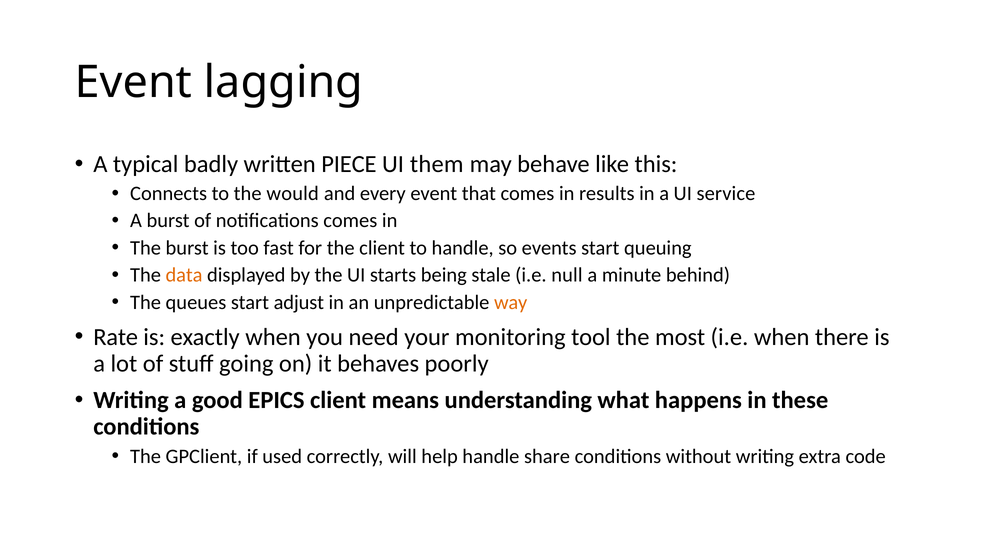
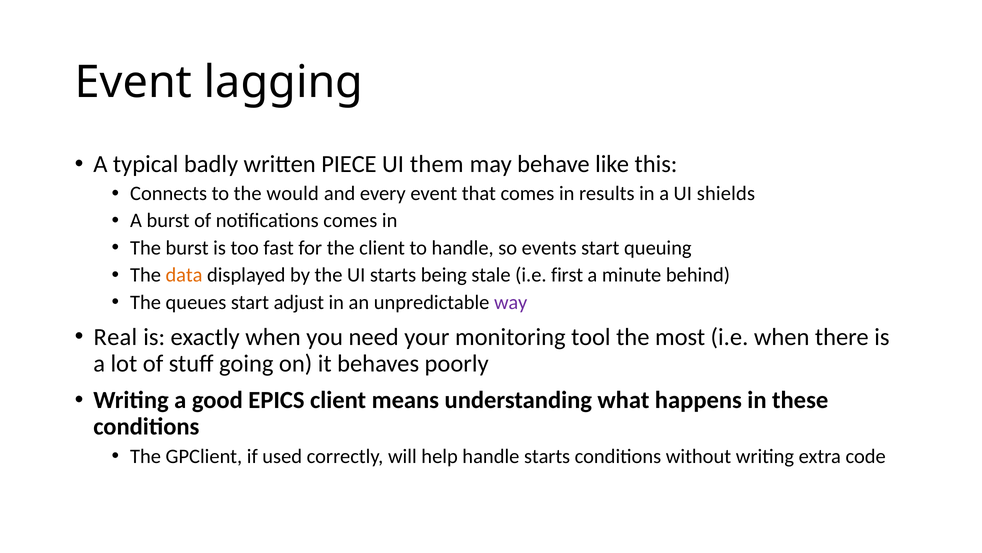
service: service -> shields
null: null -> first
way colour: orange -> purple
Rate: Rate -> Real
handle share: share -> starts
